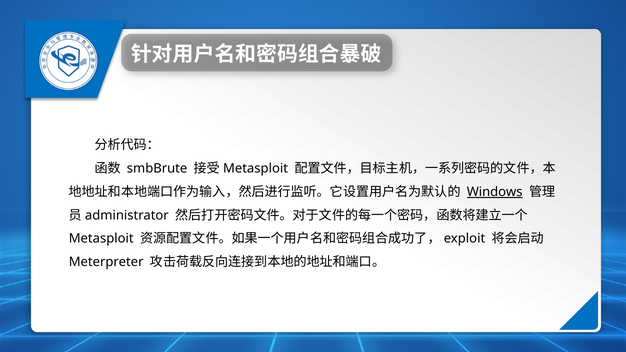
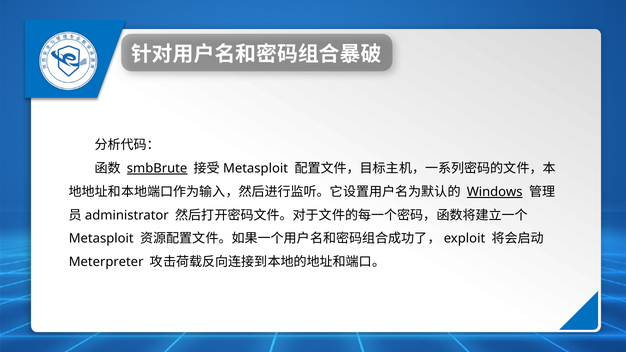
smbBrute underline: none -> present
